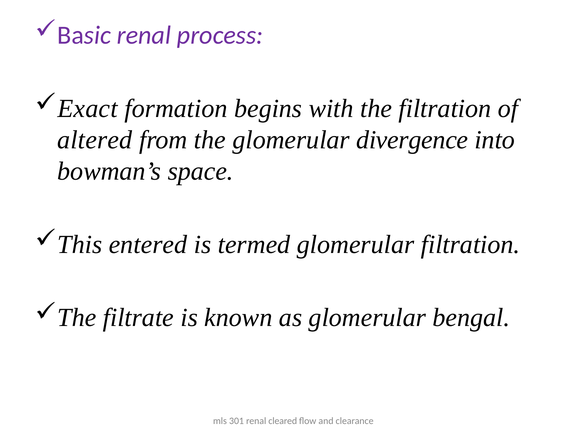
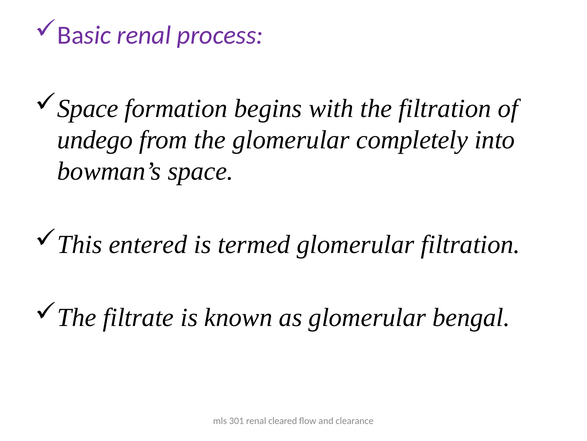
Exact at (88, 108): Exact -> Space
altered: altered -> undego
divergence: divergence -> completely
